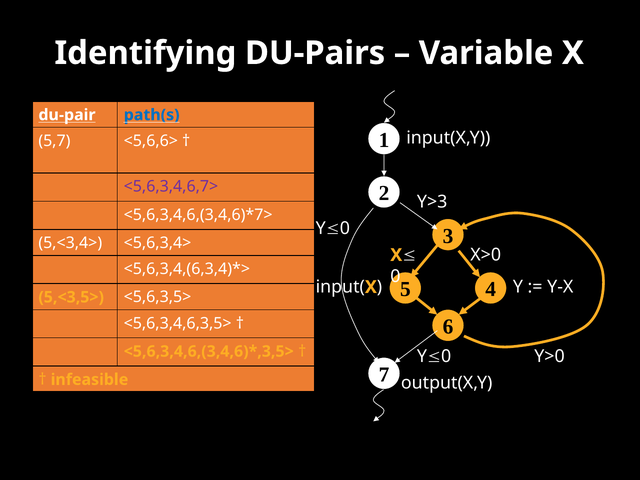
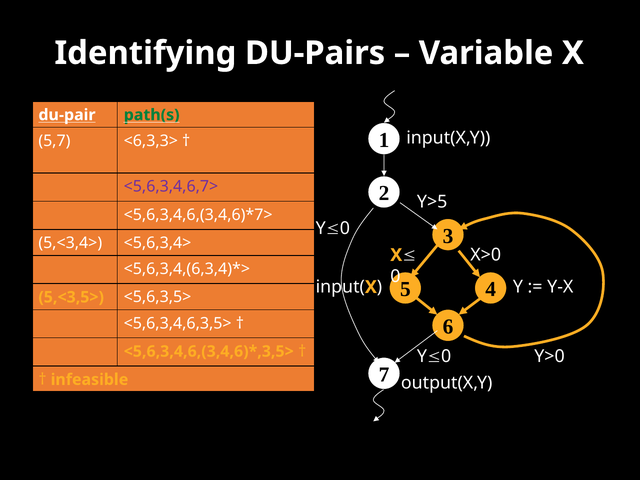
path(s colour: blue -> green
<5,6,6>: <5,6,6> -> <6,3,3>
Y>3: Y>3 -> Y>5
